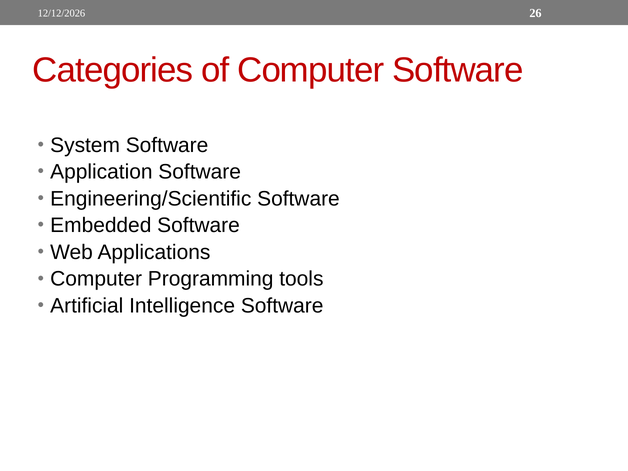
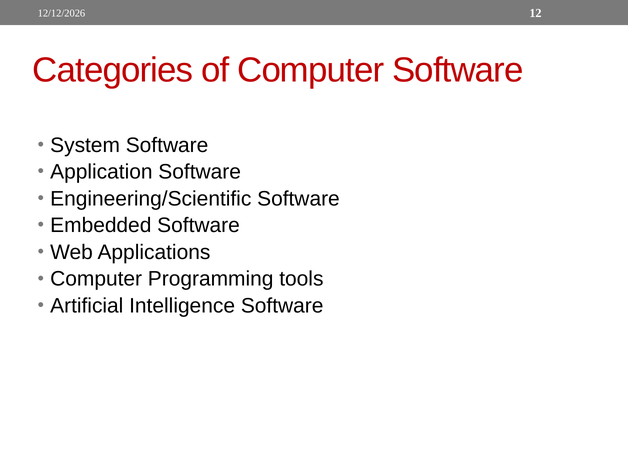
26: 26 -> 12
